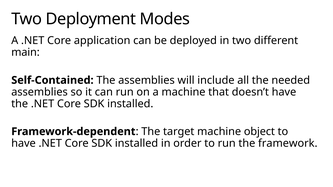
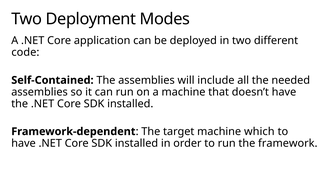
main: main -> code
object: object -> which
